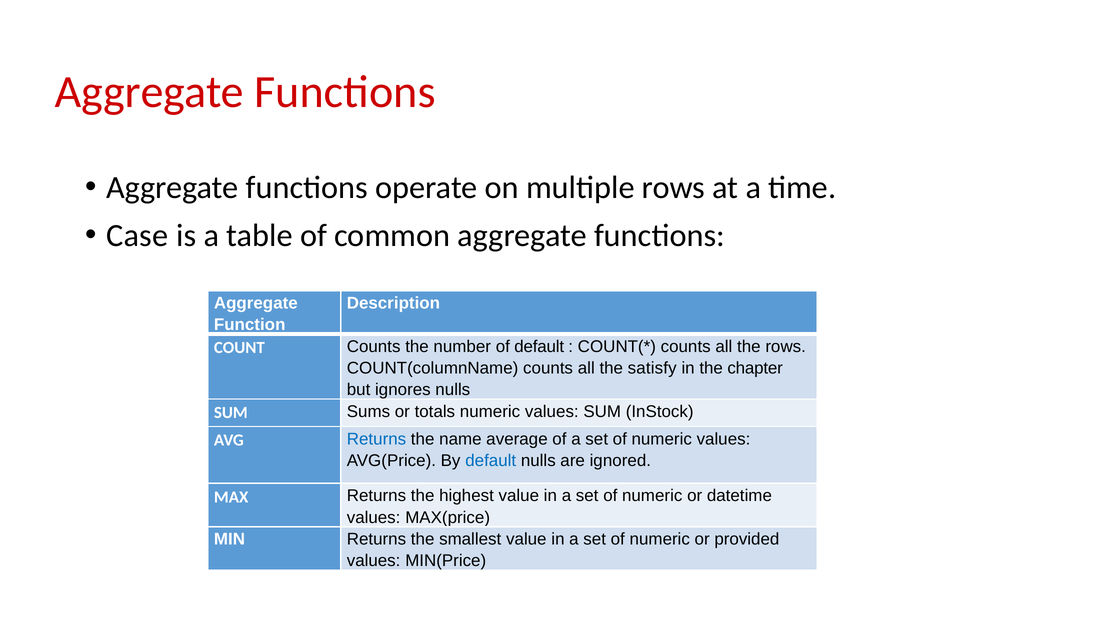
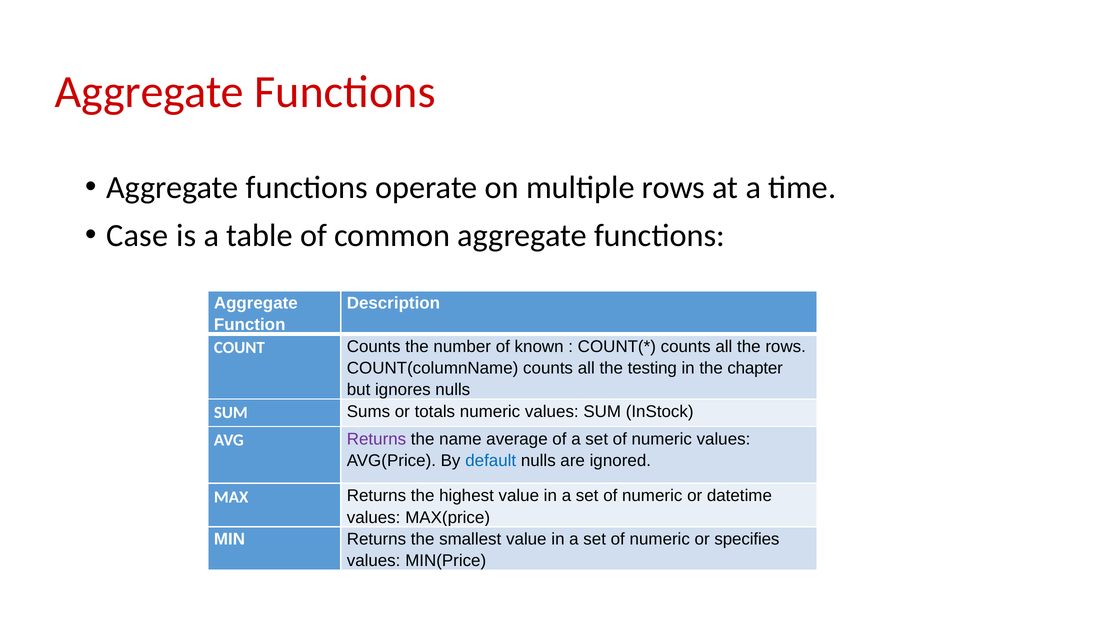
of default: default -> known
satisfy: satisfy -> testing
Returns at (377, 439) colour: blue -> purple
provided: provided -> specifies
